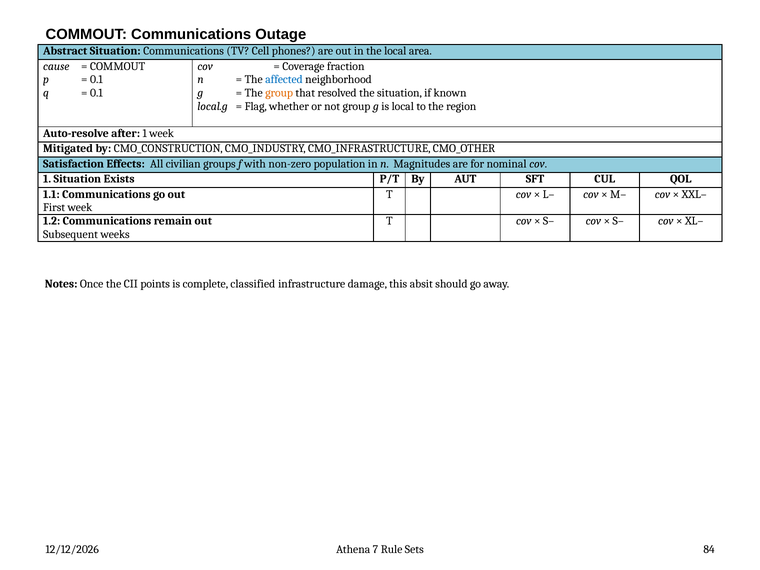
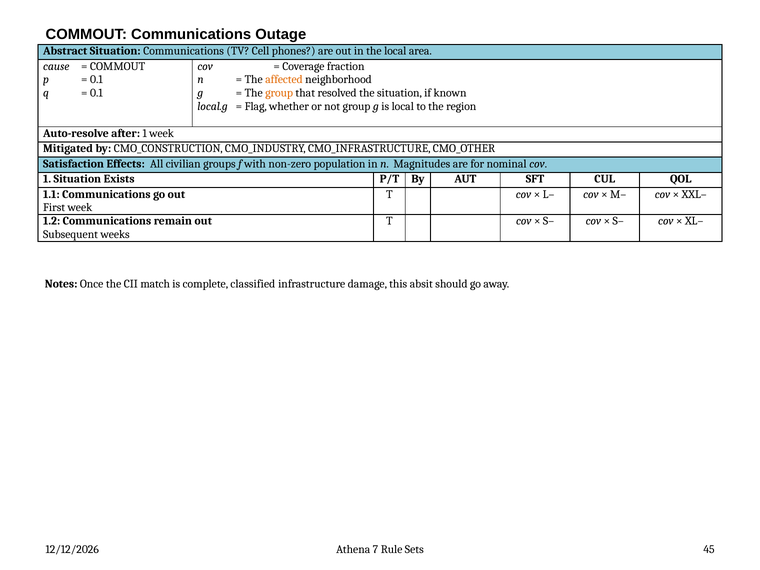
affected colour: blue -> orange
points: points -> match
84: 84 -> 45
